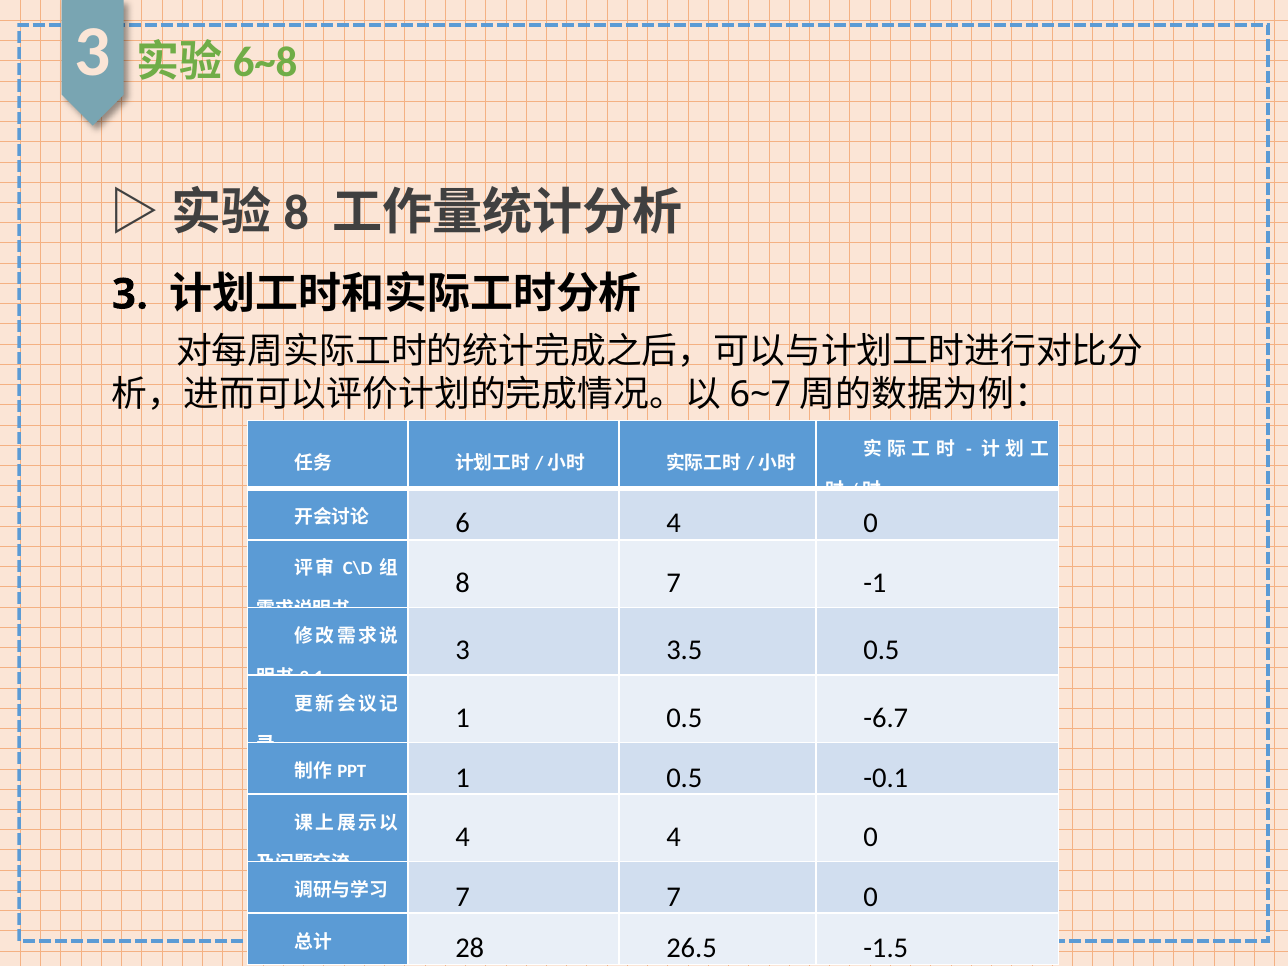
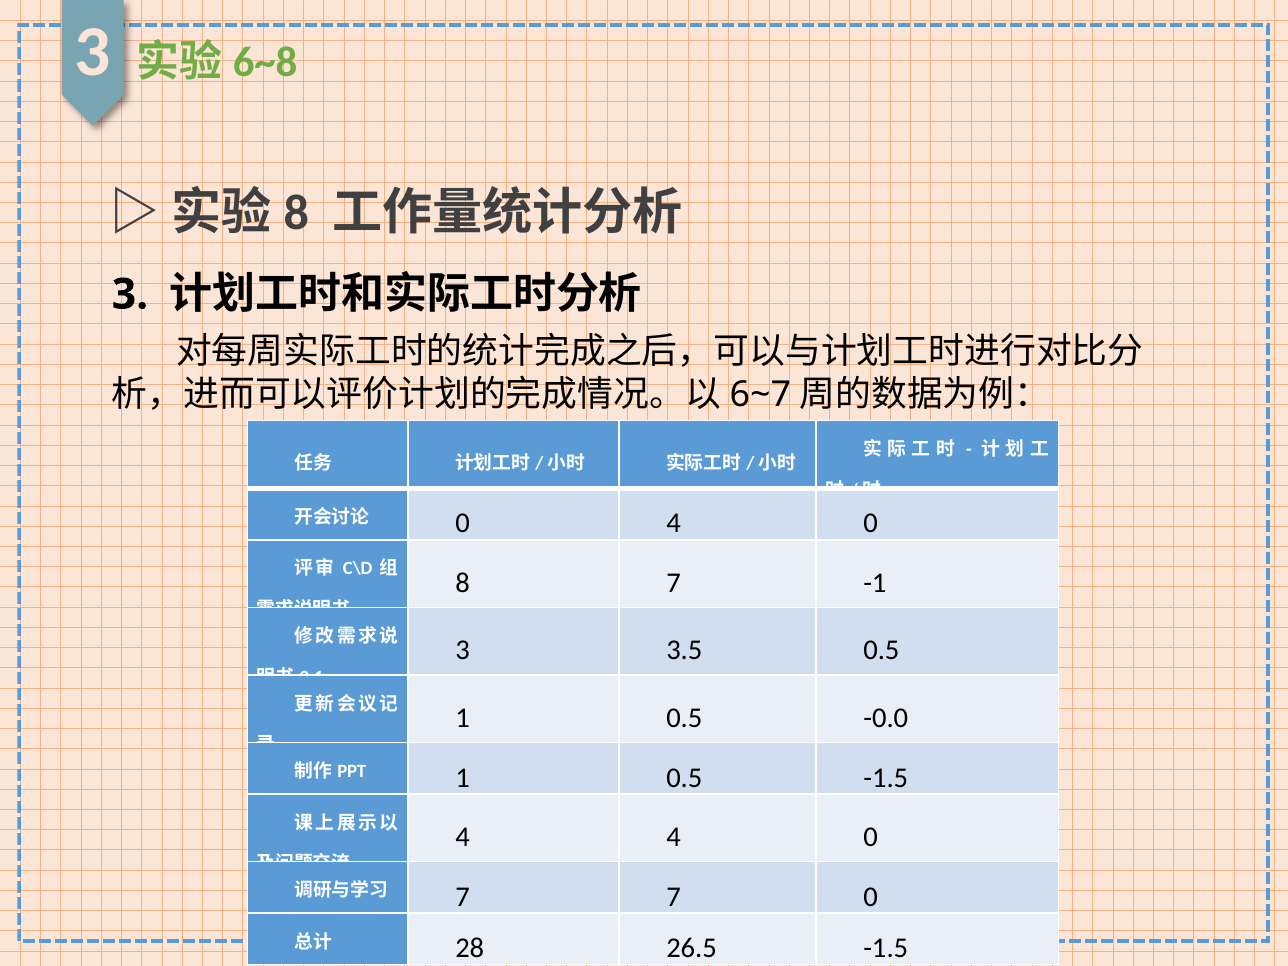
6 at (463, 524): 6 -> 0
-6.7: -6.7 -> -0.0
0.5 -0.1: -0.1 -> -1.5
